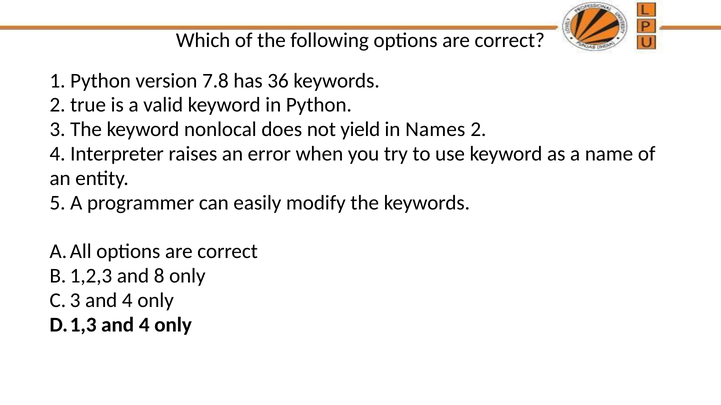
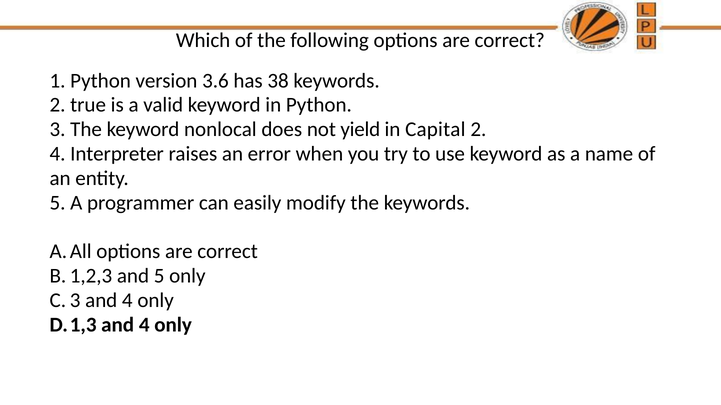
7.8: 7.8 -> 3.6
36: 36 -> 38
Names: Names -> Capital
and 8: 8 -> 5
